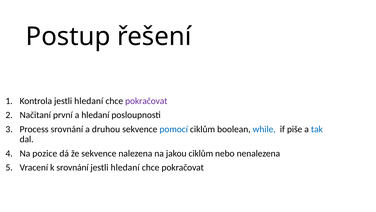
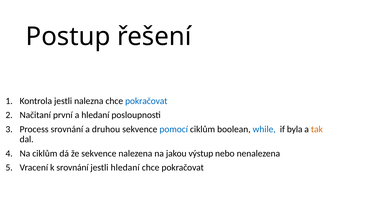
Kontrola jestli hledaní: hledaní -> nalezna
pokračovat at (146, 101) colour: purple -> blue
piše: piše -> byla
tak colour: blue -> orange
Na pozice: pozice -> ciklům
jakou ciklům: ciklům -> výstup
